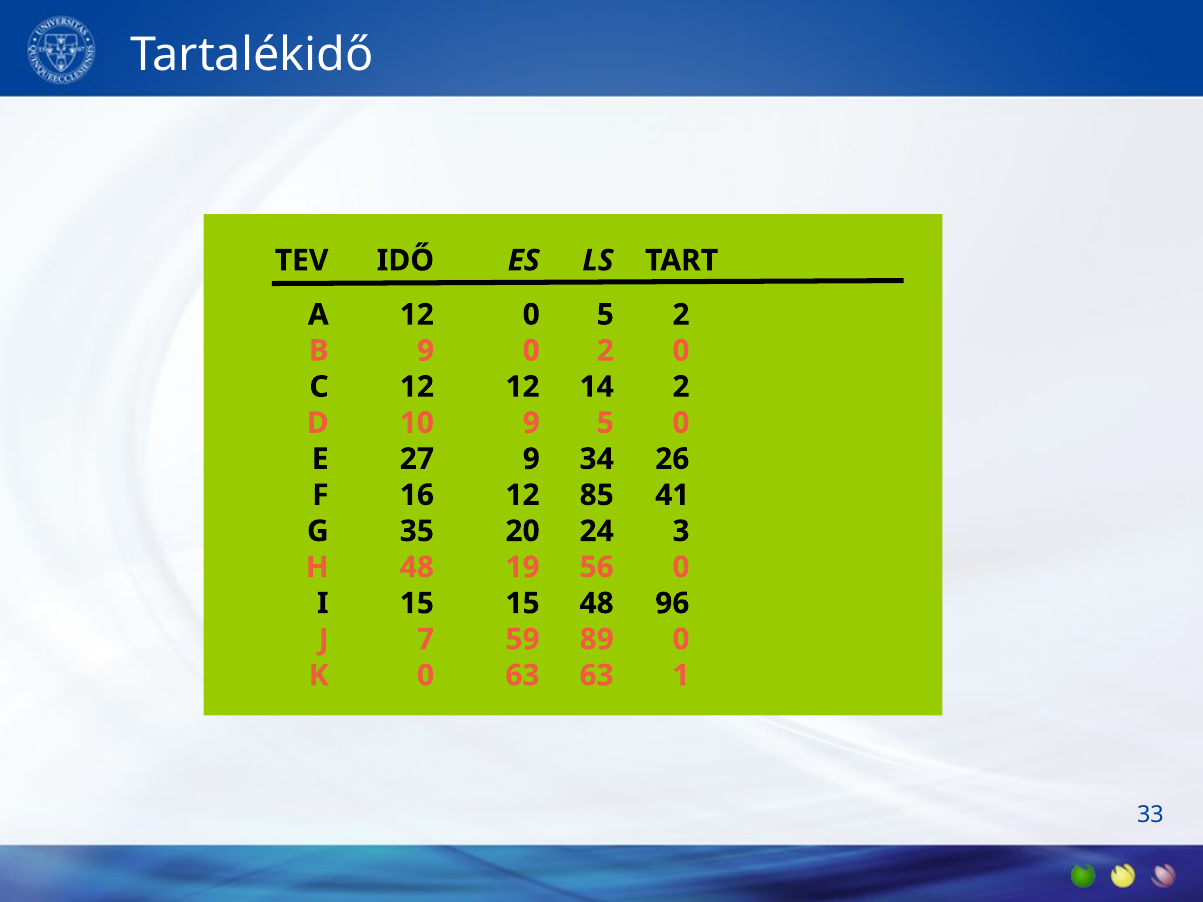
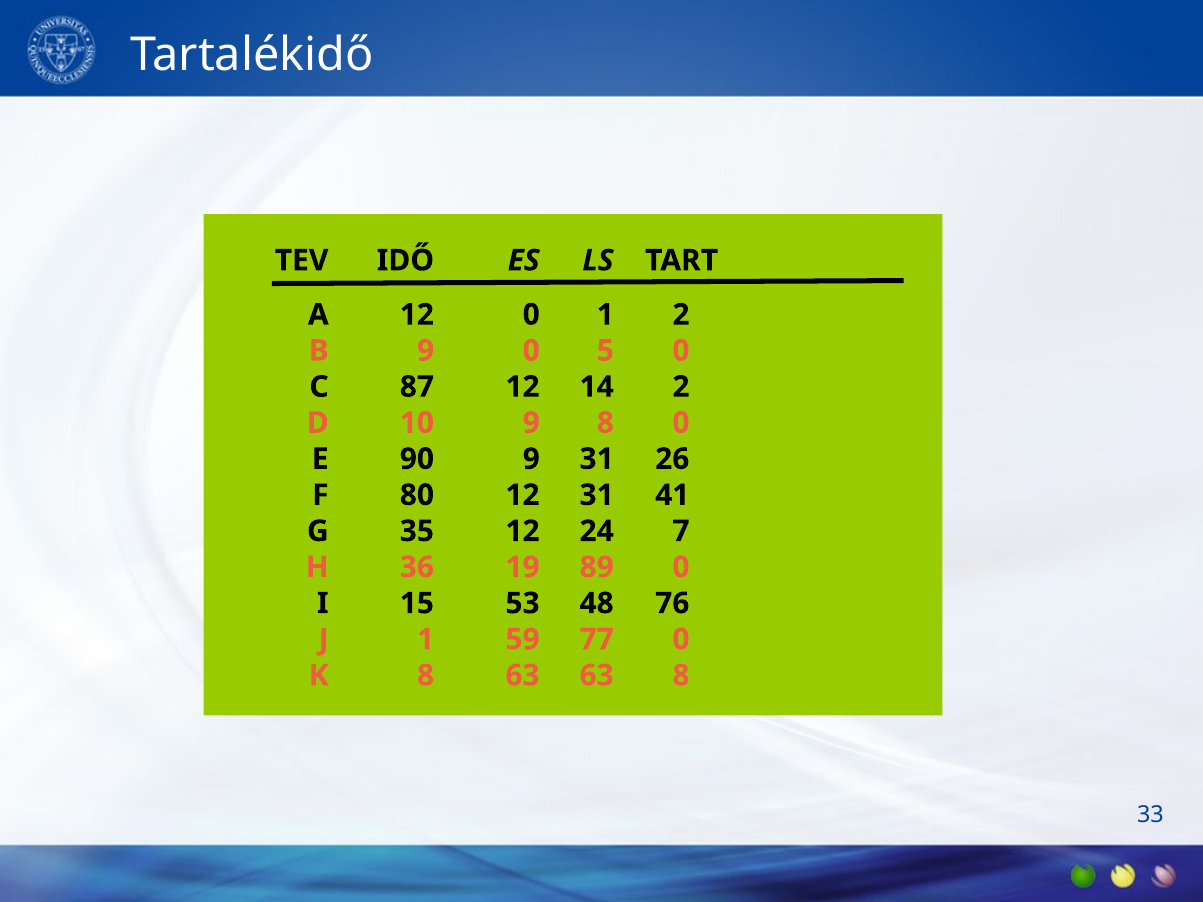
0 5: 5 -> 1
0 2: 2 -> 5
C 12: 12 -> 87
9 5: 5 -> 8
27: 27 -> 90
9 34: 34 -> 31
16: 16 -> 80
12 85: 85 -> 31
35 20: 20 -> 12
3: 3 -> 7
H 48: 48 -> 36
56: 56 -> 89
15 15: 15 -> 53
96: 96 -> 76
J 7: 7 -> 1
89: 89 -> 77
K 0: 0 -> 8
63 1: 1 -> 8
